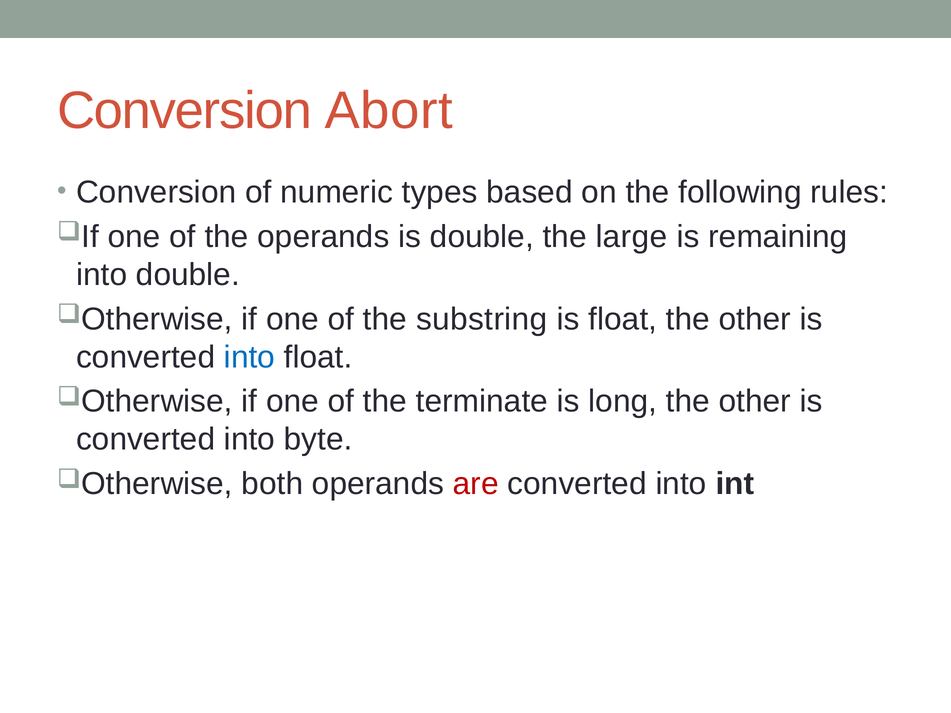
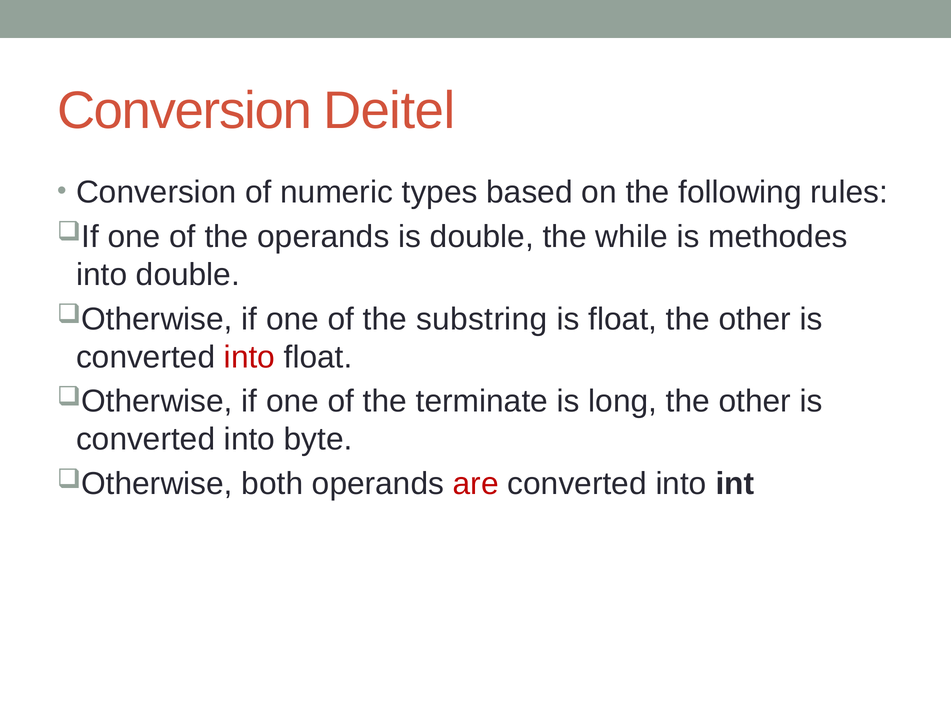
Abort: Abort -> Deitel
large: large -> while
remaining: remaining -> methodes
into at (250, 357) colour: blue -> red
